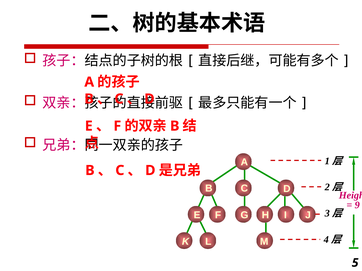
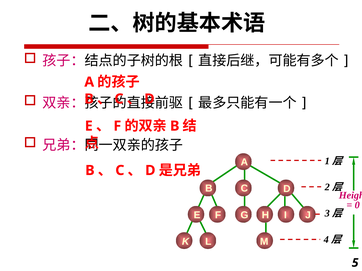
9: 9 -> 0
